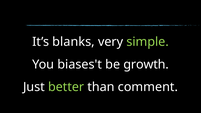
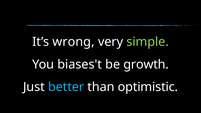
blanks: blanks -> wrong
better colour: light green -> light blue
comment: comment -> optimistic
